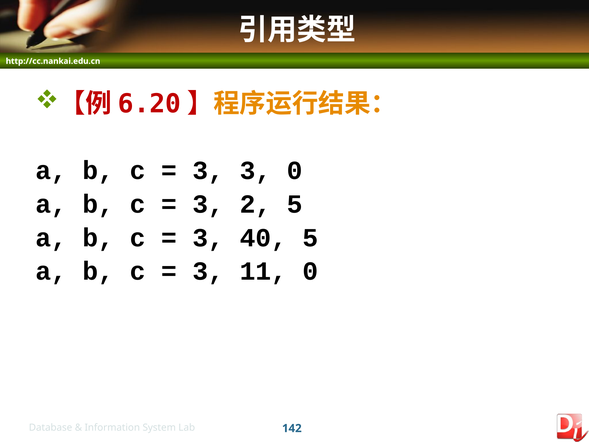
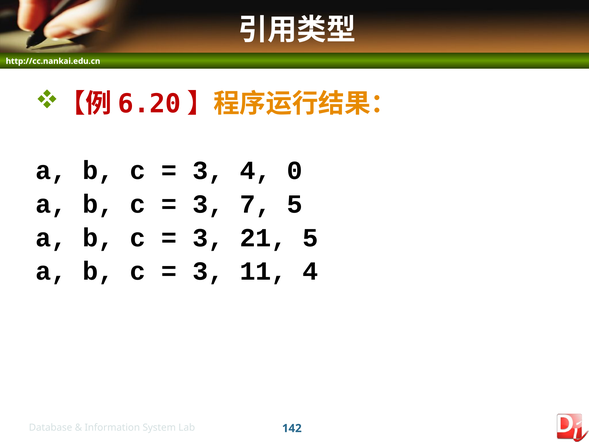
3 3: 3 -> 4
2: 2 -> 7
40: 40 -> 21
11 0: 0 -> 4
